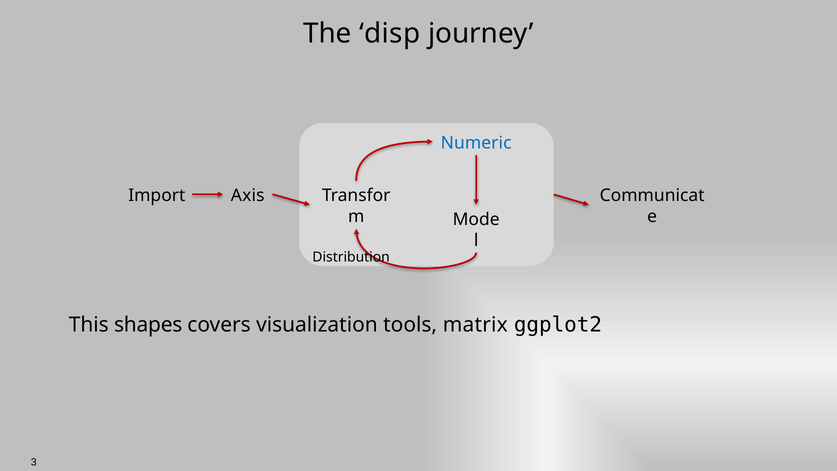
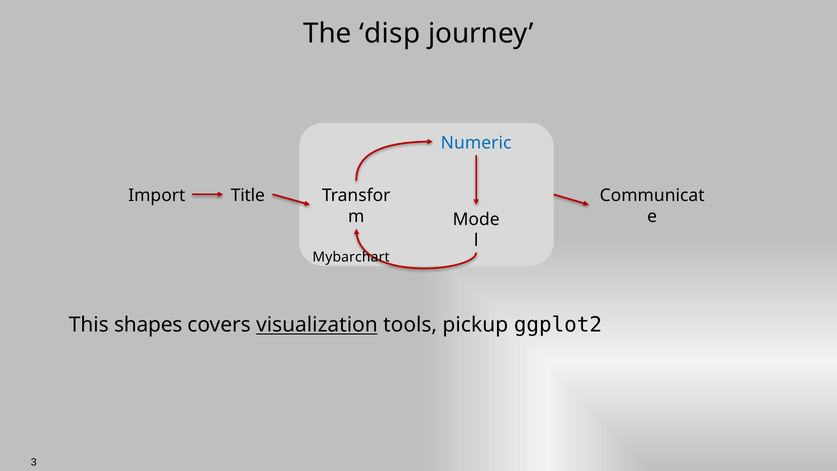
Axis: Axis -> Title
Distribution: Distribution -> Mybarchart
visualization underline: none -> present
matrix: matrix -> pickup
